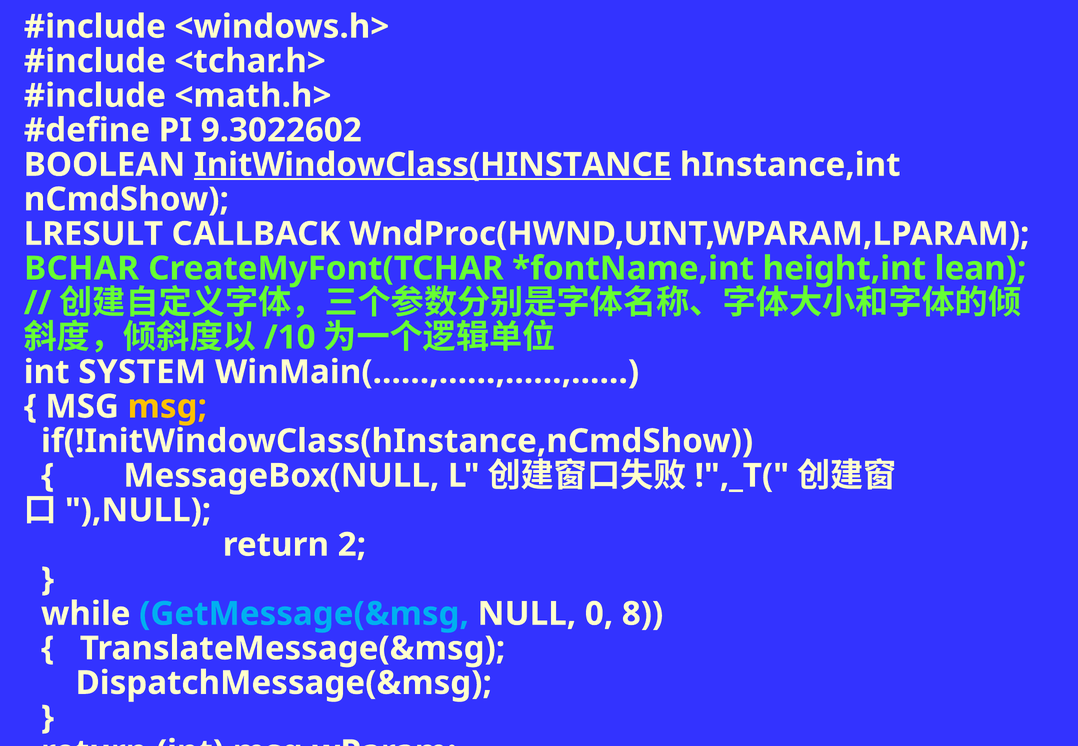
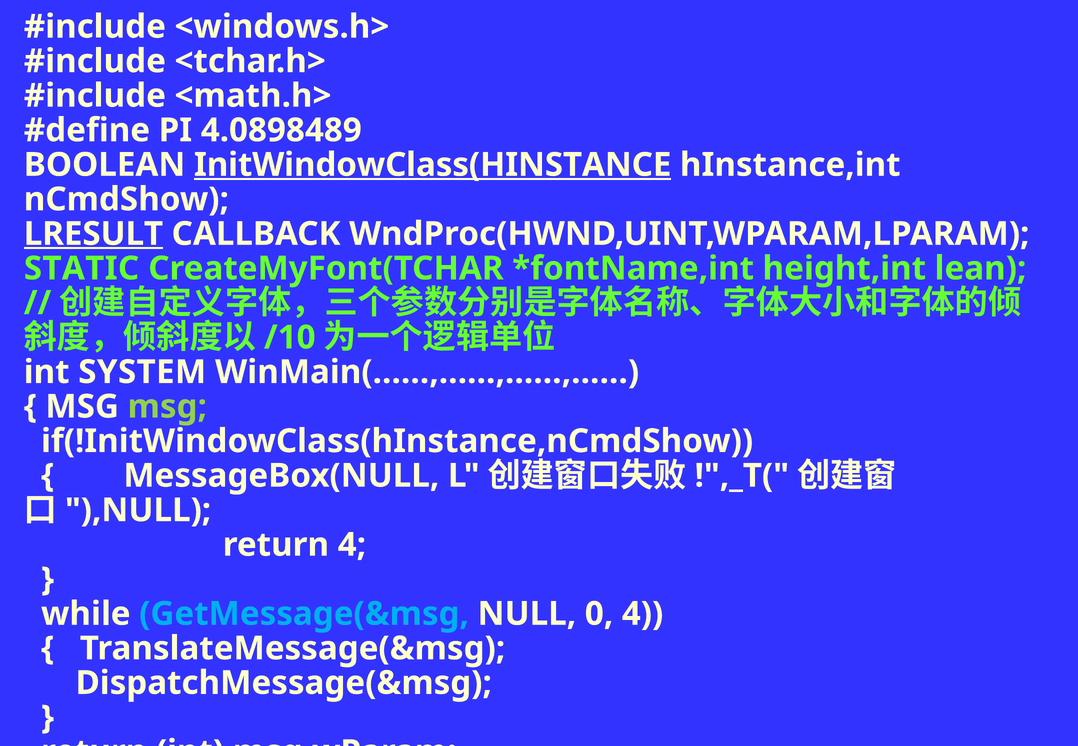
9.3022602: 9.3022602 -> 4.0898489
LRESULT underline: none -> present
BCHAR: BCHAR -> STATIC
msg at (167, 407) colour: yellow -> light green
return 2: 2 -> 4
0 8: 8 -> 4
